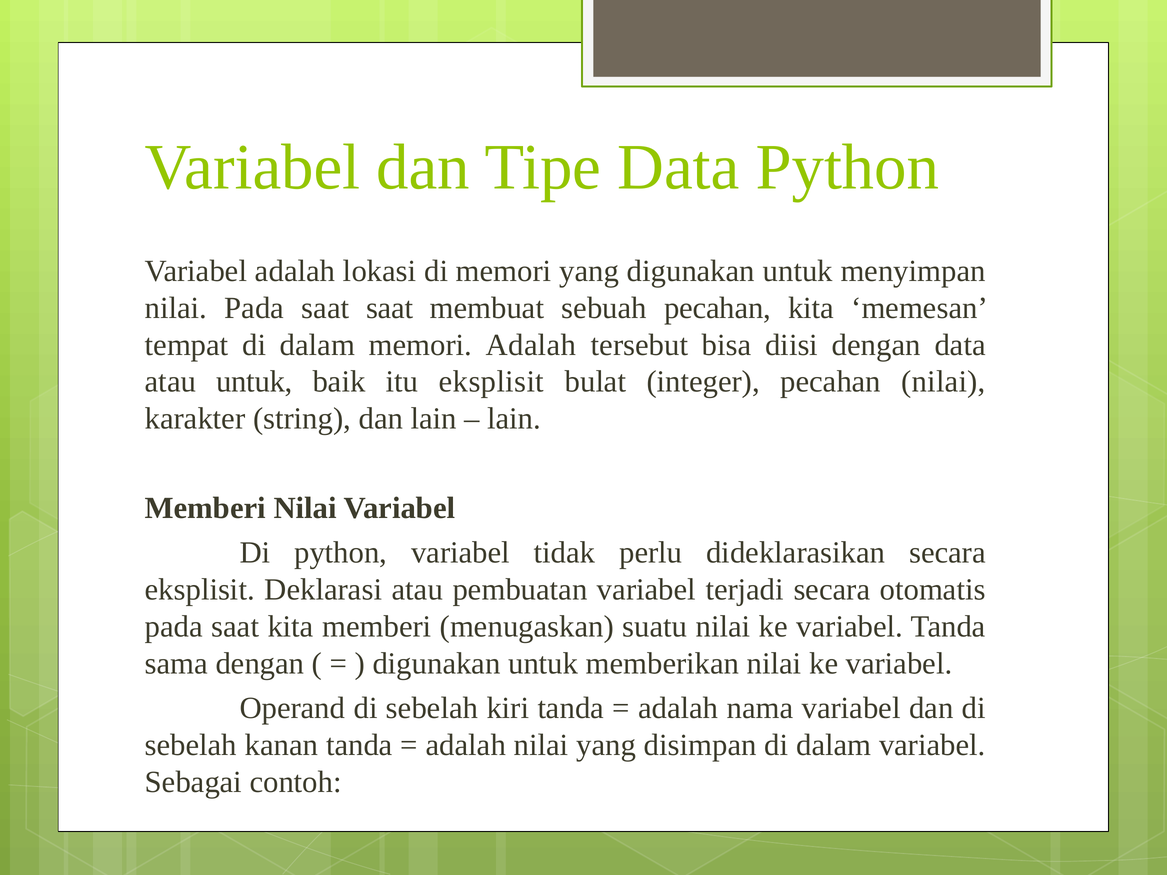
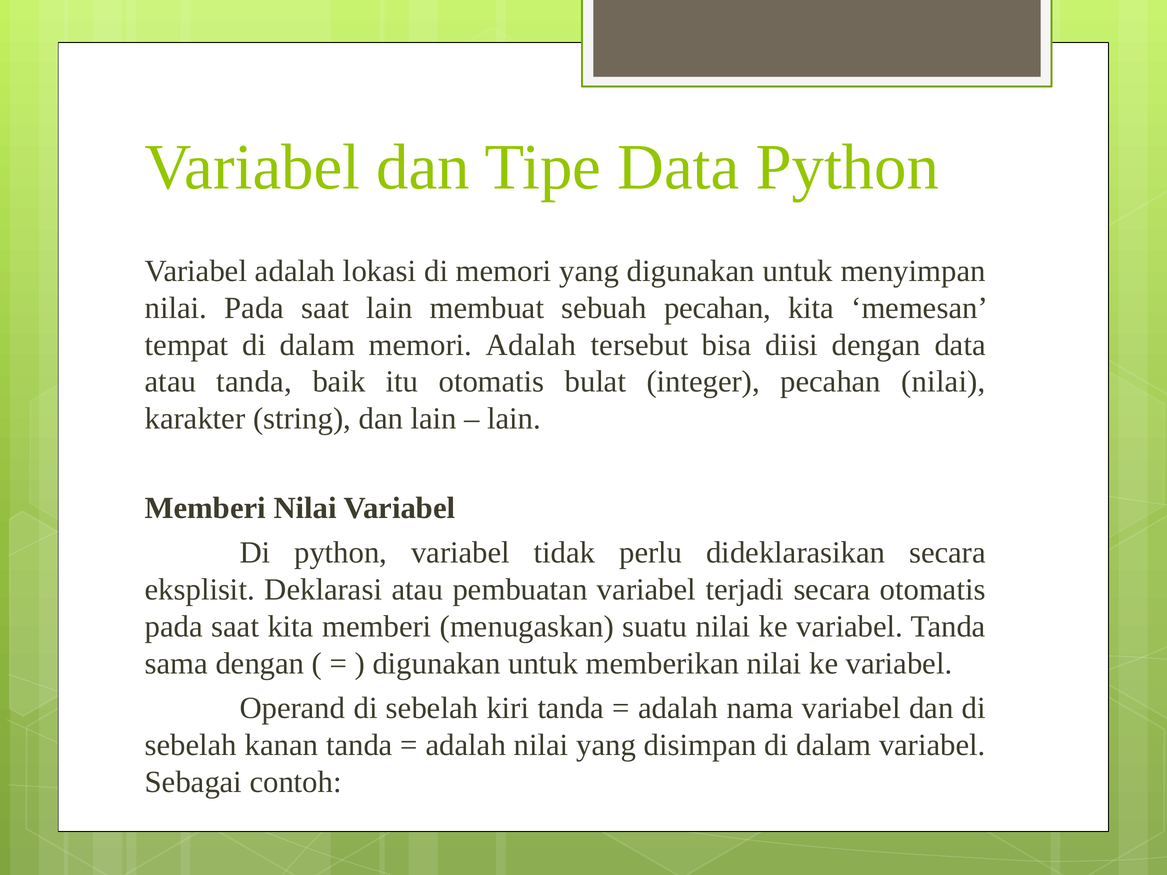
saat saat: saat -> lain
atau untuk: untuk -> tanda
itu eksplisit: eksplisit -> otomatis
